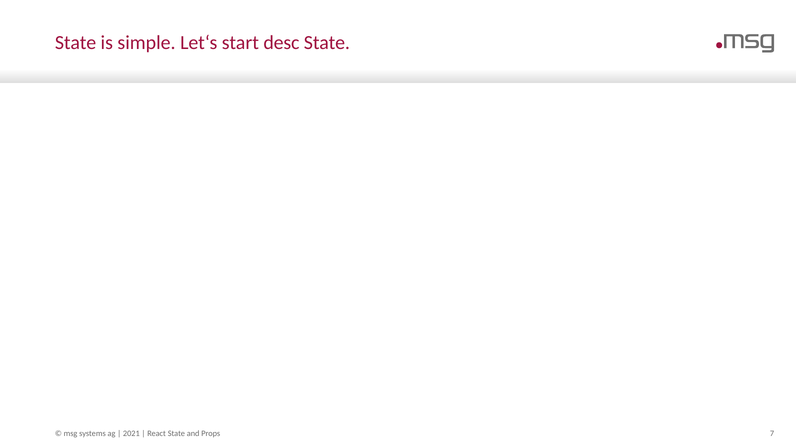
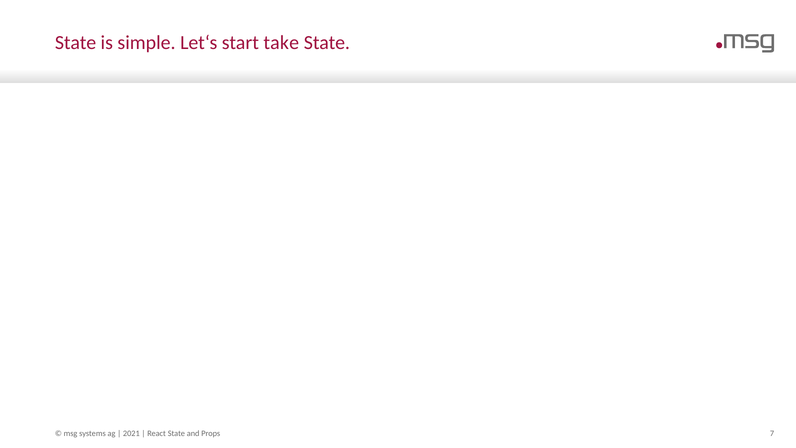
desc: desc -> take
